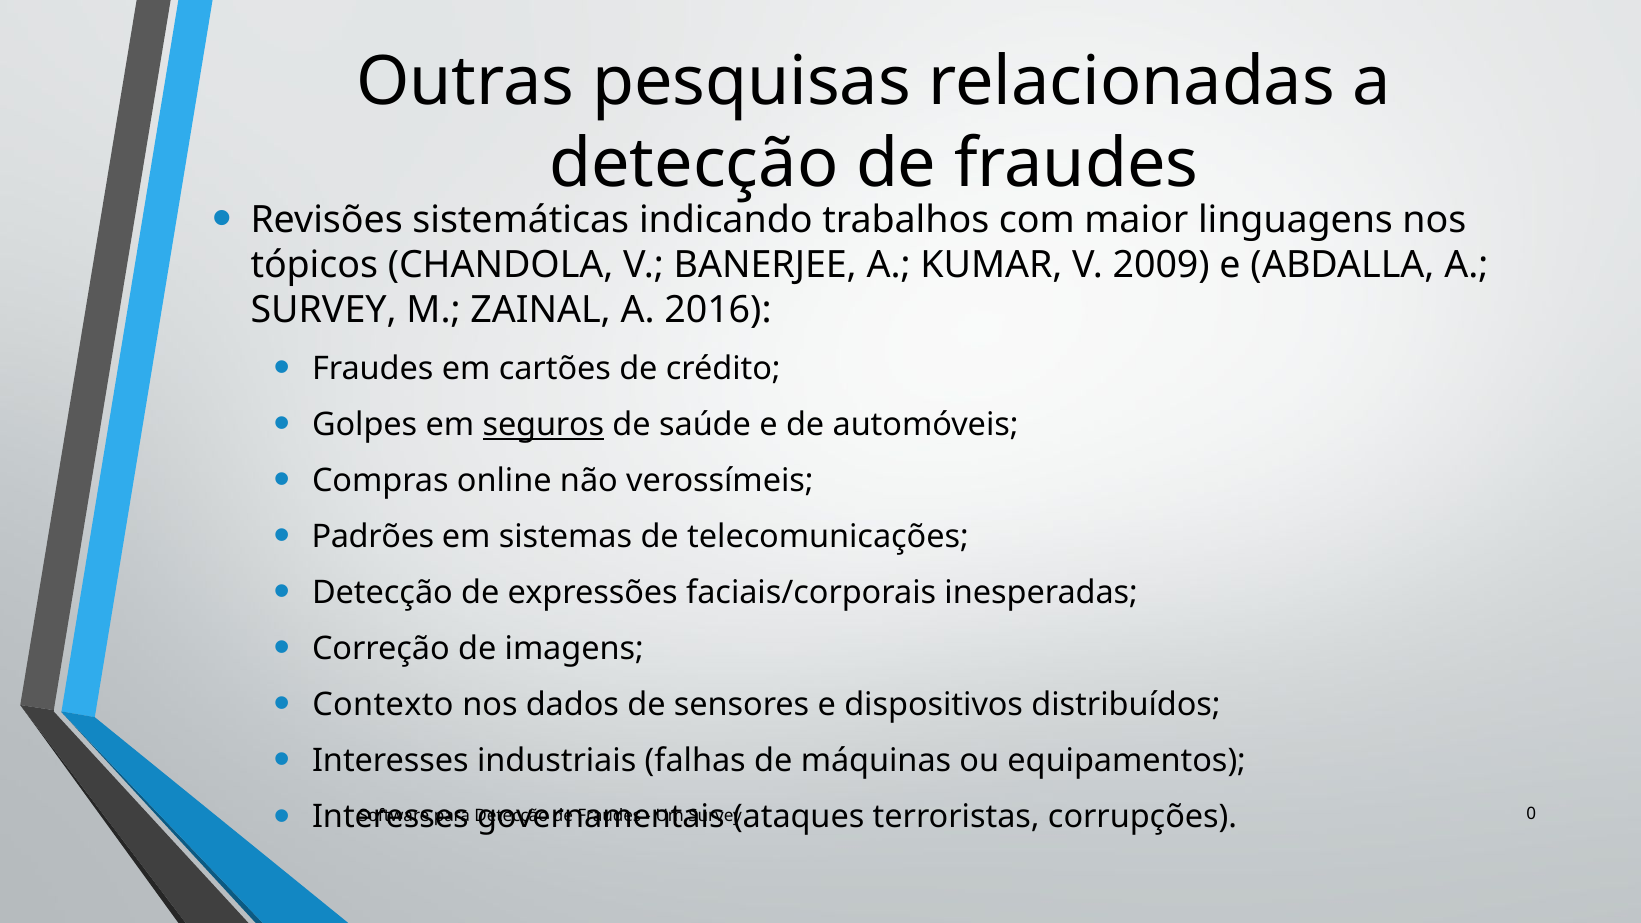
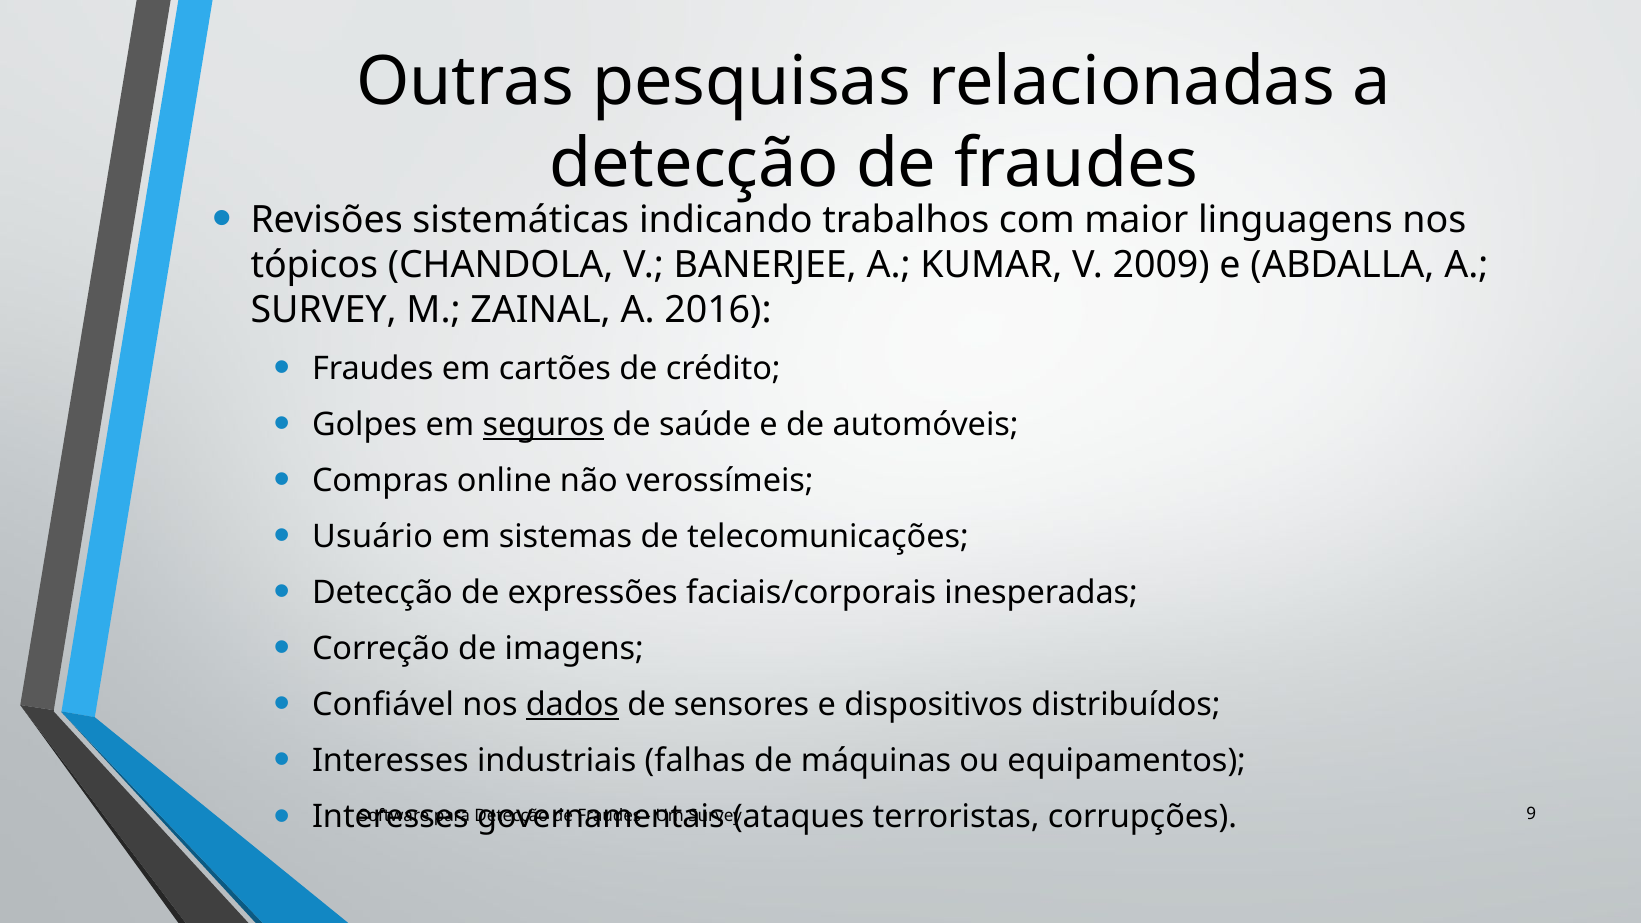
Padrões: Padrões -> Usuário
Contexto: Contexto -> Confiável
dados underline: none -> present
0: 0 -> 9
